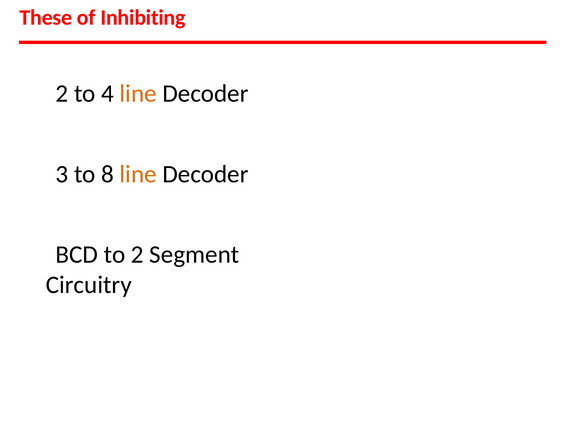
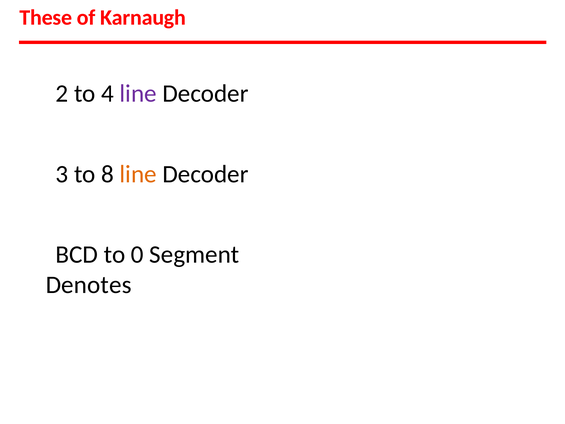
Inhibiting: Inhibiting -> Karnaugh
line at (138, 93) colour: orange -> purple
2: 2 -> 0
Circuitry: Circuitry -> Denotes
